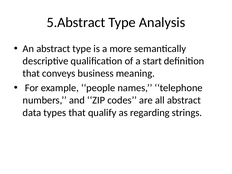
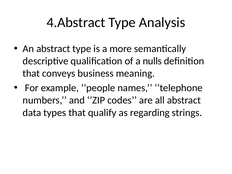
5.Abstract: 5.Abstract -> 4.Abstract
start: start -> nulls
